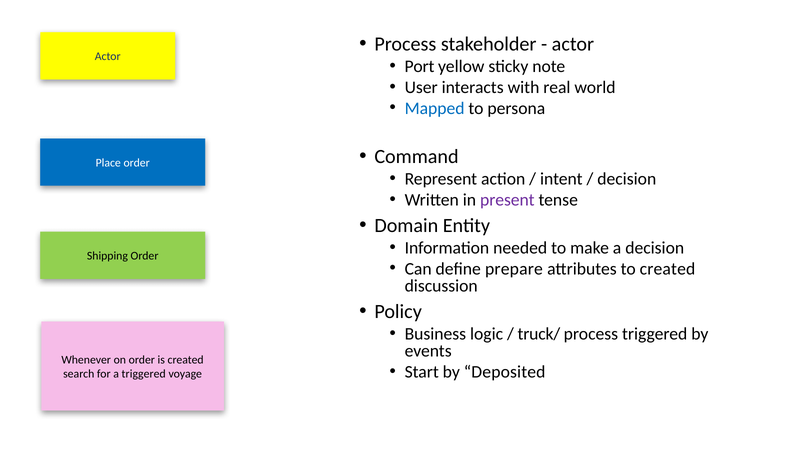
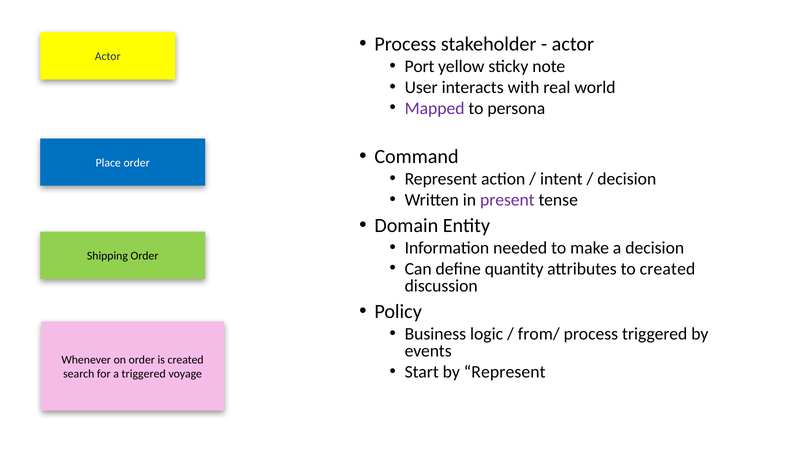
Mapped colour: blue -> purple
prepare: prepare -> quantity
truck/: truck/ -> from/
by Deposited: Deposited -> Represent
